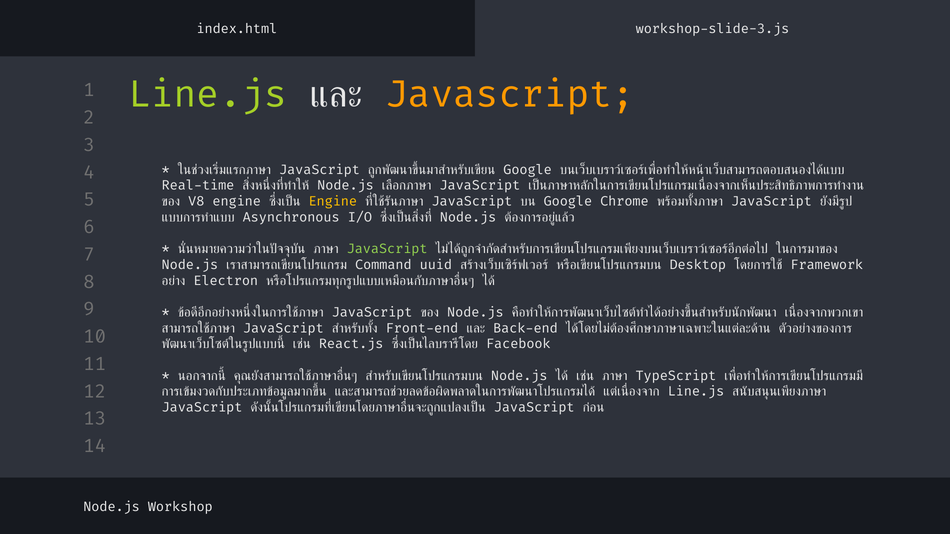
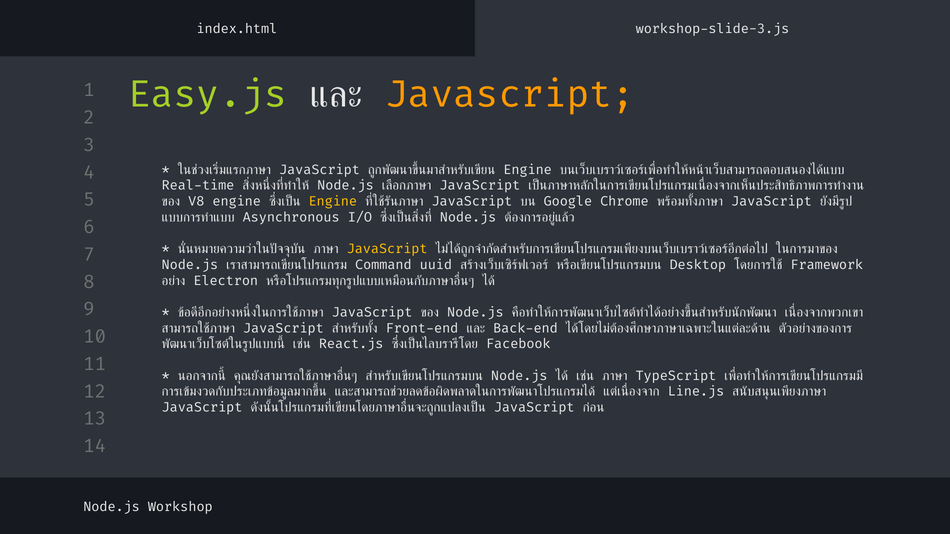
Line.js at (208, 95): Line.js -> Easy.js
Google at (528, 170): Google -> Engine
JavaScript at (387, 249) colour: light green -> yellow
